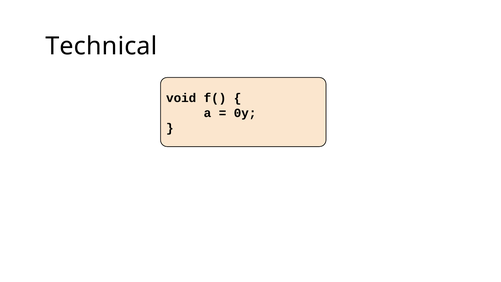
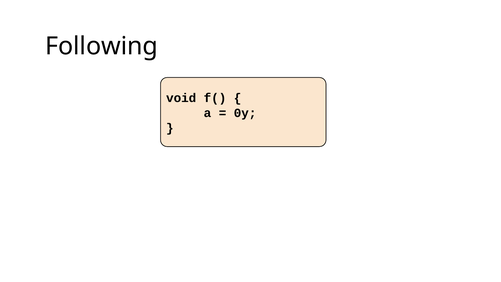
Technical: Technical -> Following
